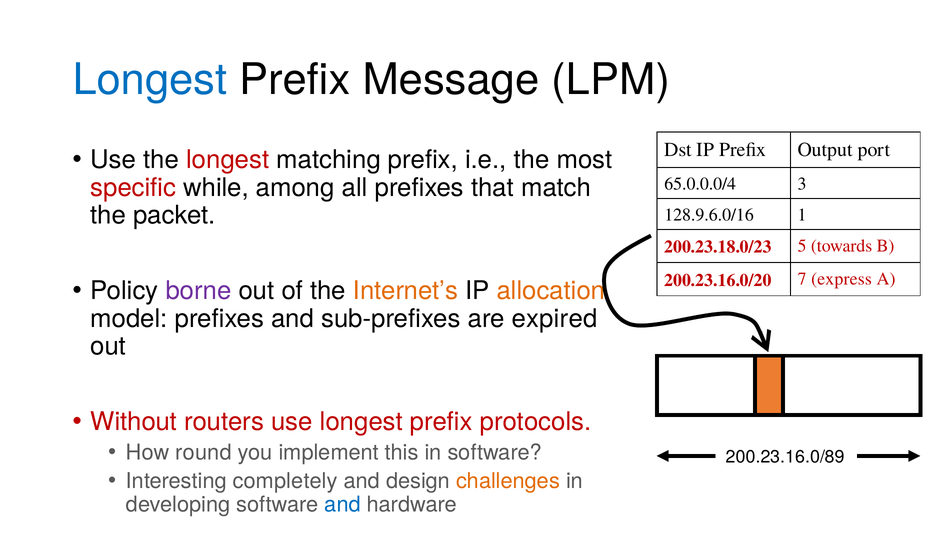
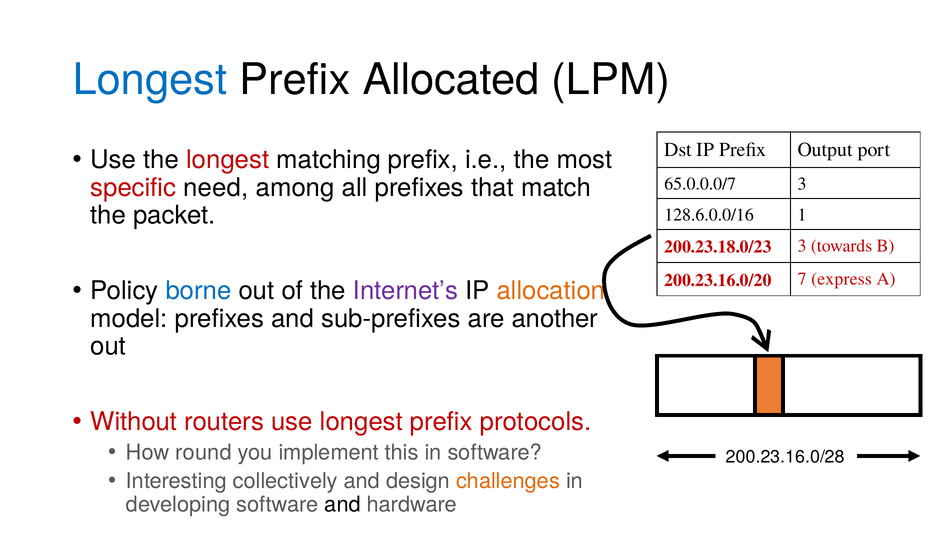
Message: Message -> Allocated
65.0.0.0/4: 65.0.0.0/4 -> 65.0.0.0/7
while: while -> need
128.9.6.0/16: 128.9.6.0/16 -> 128.6.0.0/16
5 at (802, 246): 5 -> 3
borne colour: purple -> blue
Internet’s colour: orange -> purple
expired: expired -> another
200.23.16.0/89: 200.23.16.0/89 -> 200.23.16.0/28
completely: completely -> collectively
and at (343, 504) colour: blue -> black
